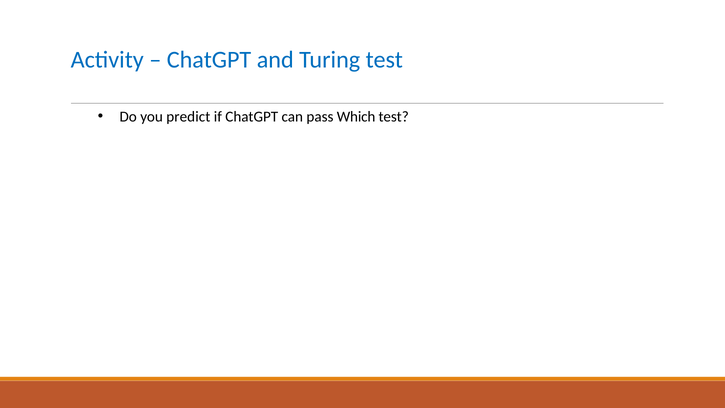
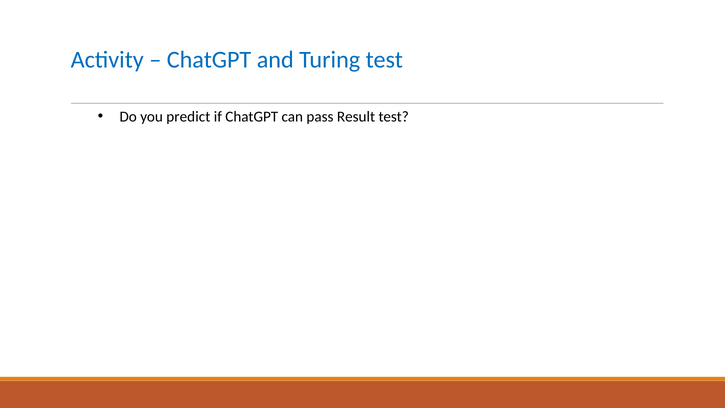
Which: Which -> Result
